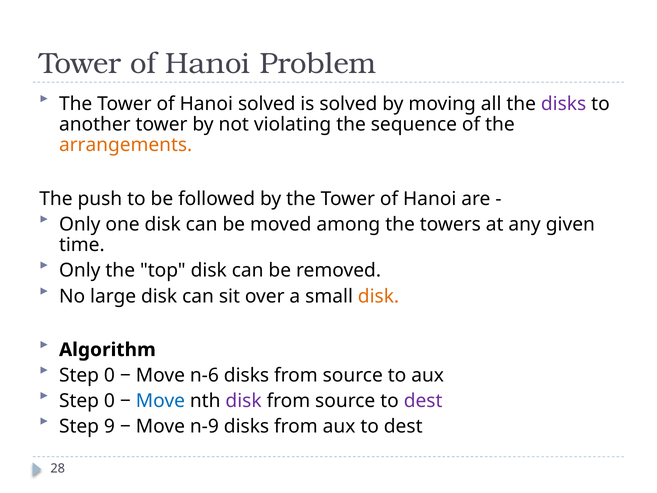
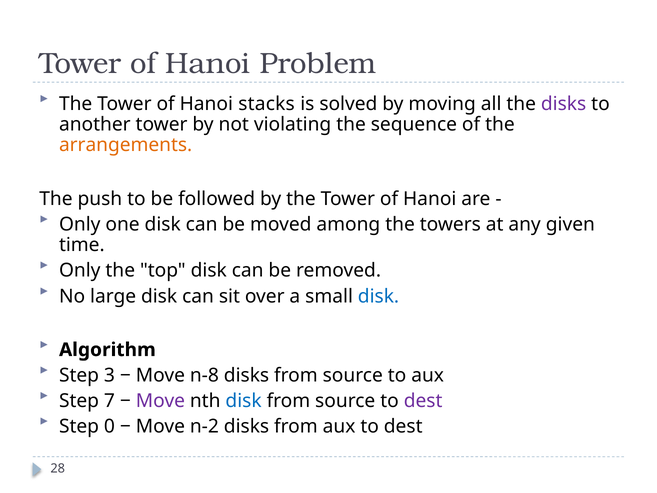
Hanoi solved: solved -> stacks
disk at (378, 296) colour: orange -> blue
0 at (109, 375): 0 -> 3
n-6: n-6 -> n-8
0 at (109, 401): 0 -> 7
Move at (160, 401) colour: blue -> purple
disk at (244, 401) colour: purple -> blue
9: 9 -> 0
n-9: n-9 -> n-2
